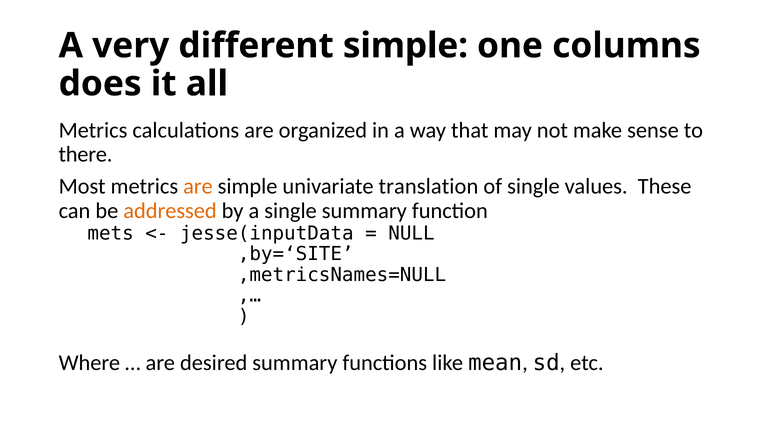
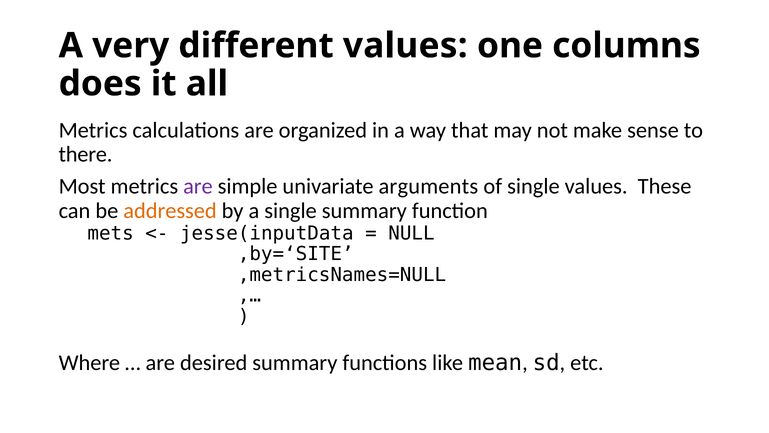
different simple: simple -> values
are at (198, 186) colour: orange -> purple
translation: translation -> arguments
